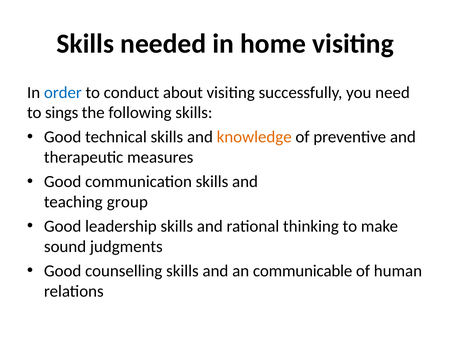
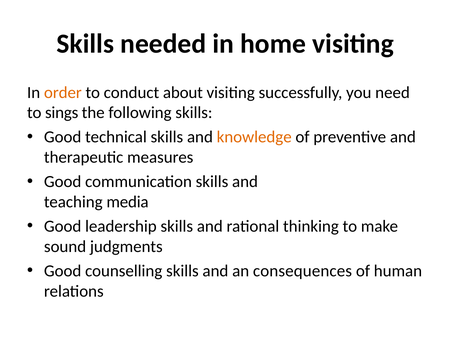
order colour: blue -> orange
group: group -> media
communicable: communicable -> consequences
